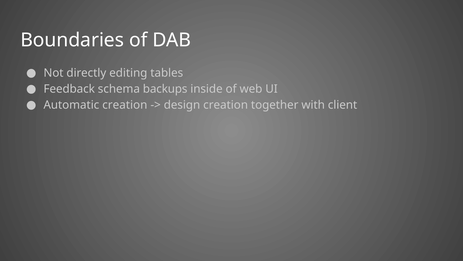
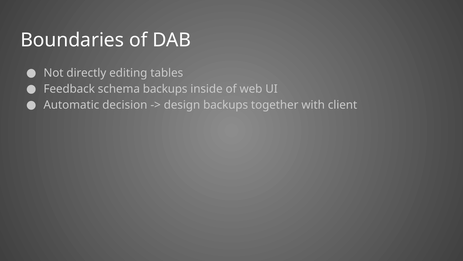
Automatic creation: creation -> decision
design creation: creation -> backups
